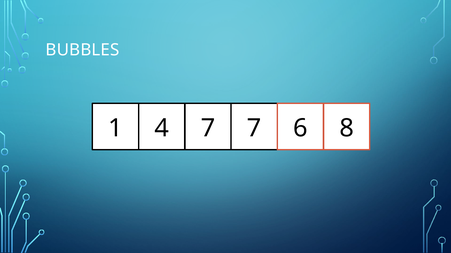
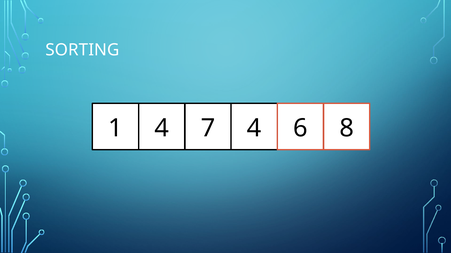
BUBBLES: BUBBLES -> SORTING
4 7: 7 -> 4
